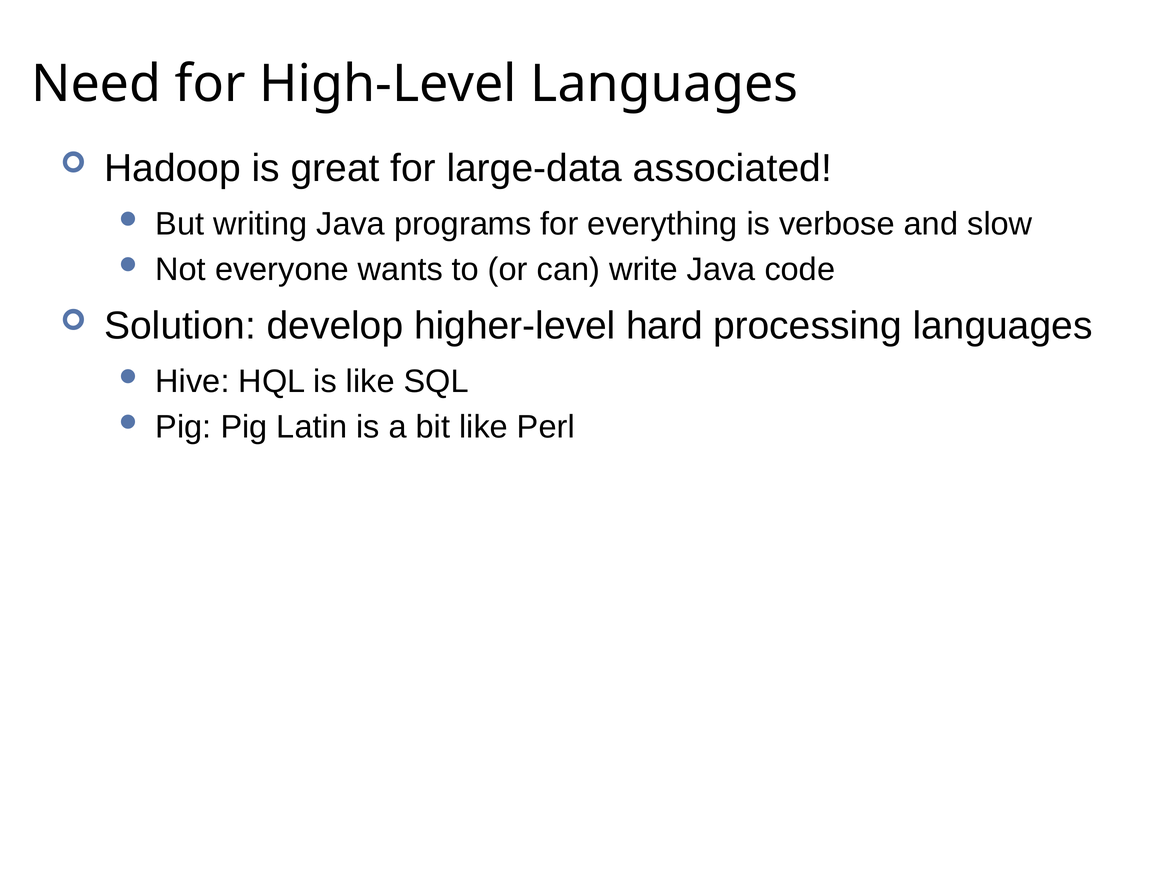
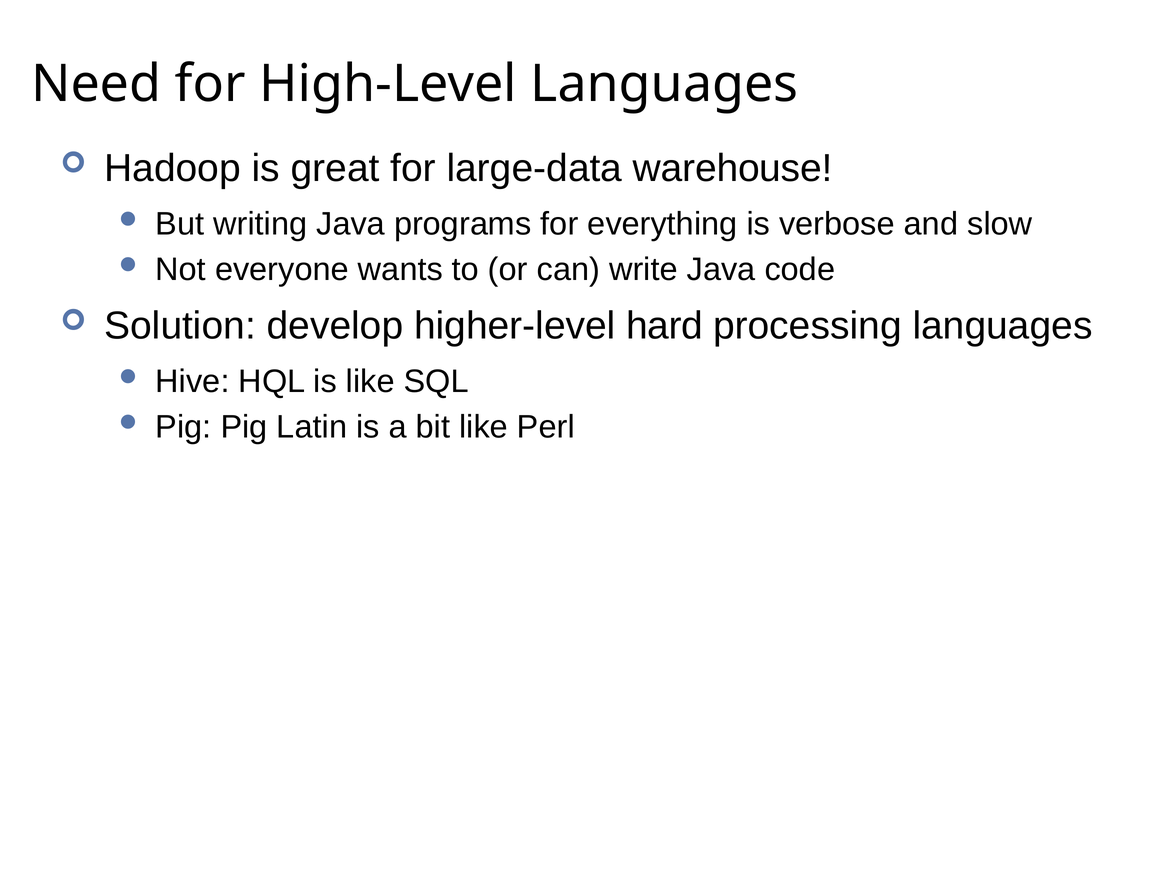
associated: associated -> warehouse
